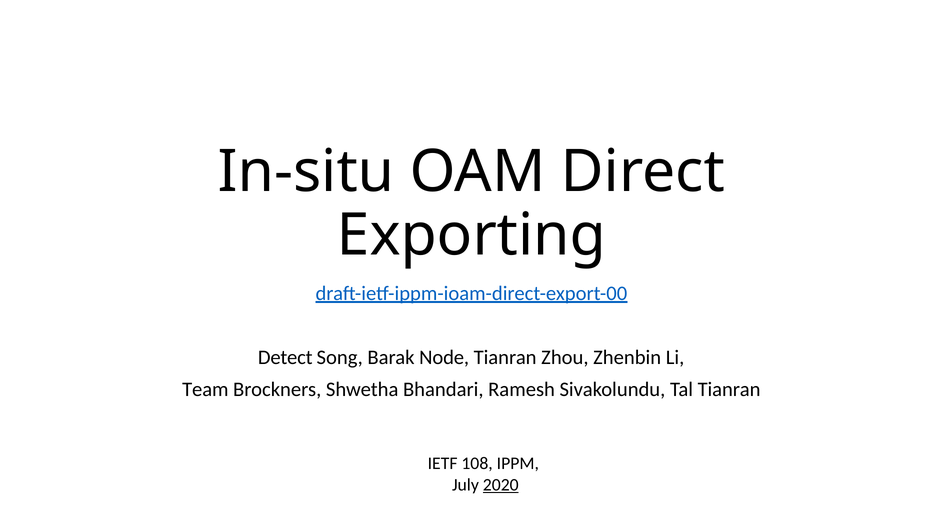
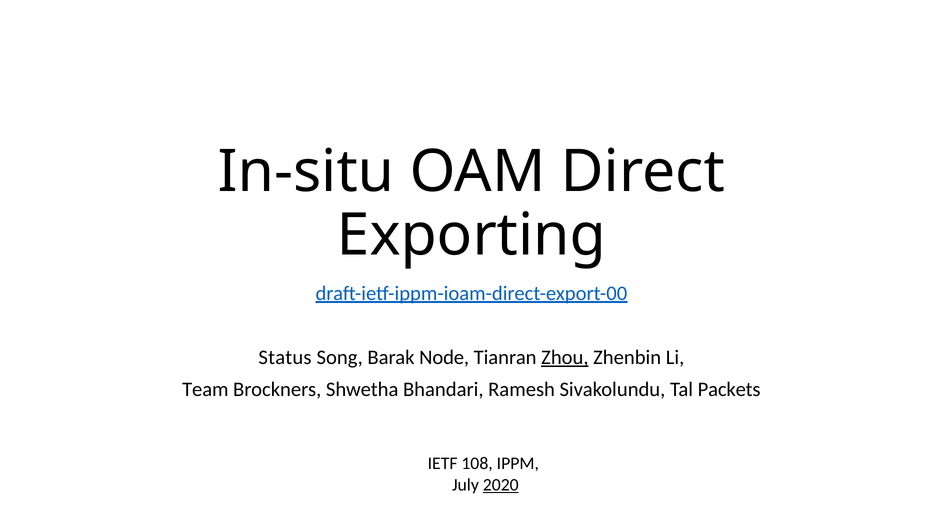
Detect: Detect -> Status
Zhou underline: none -> present
Tal Tianran: Tianran -> Packets
